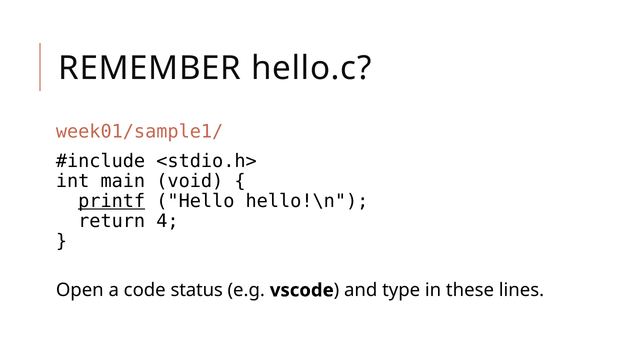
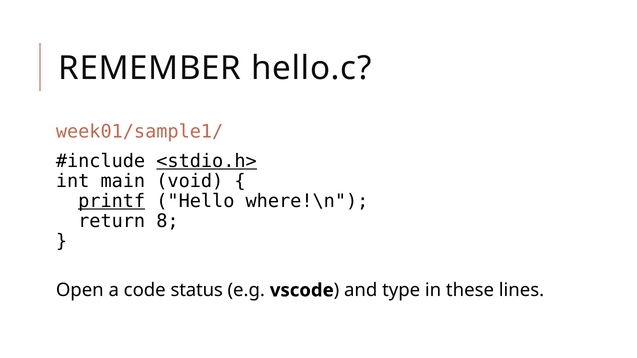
<stdio.h> underline: none -> present
hello!\n: hello!\n -> where!\n
4: 4 -> 8
